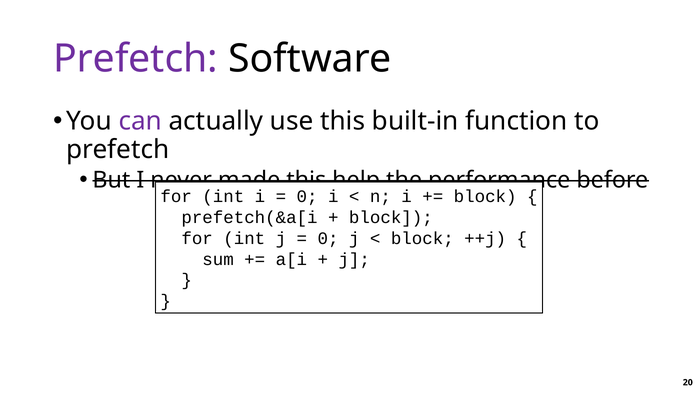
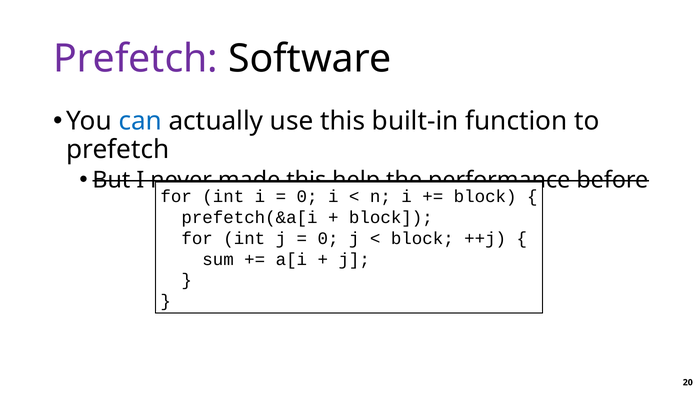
can colour: purple -> blue
